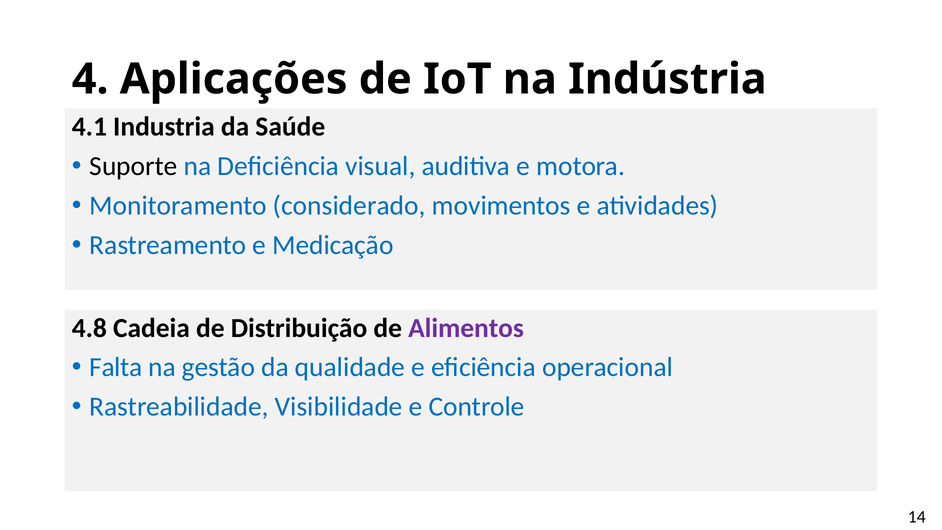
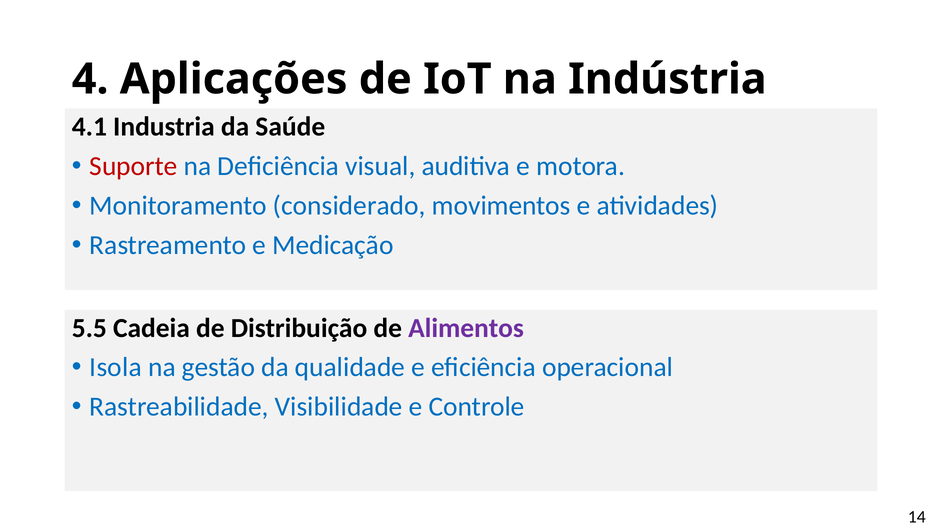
Suporte colour: black -> red
4.8: 4.8 -> 5.5
Falta: Falta -> Isola
